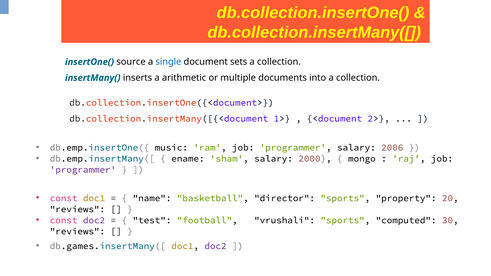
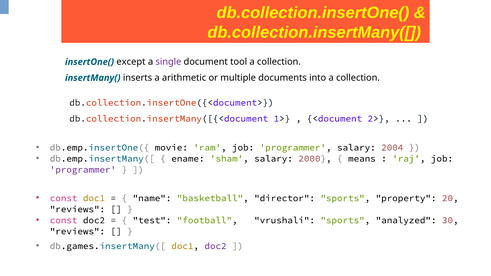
source: source -> except
single colour: blue -> purple
sets: sets -> tool
music: music -> movie
2006: 2006 -> 2004
mongo: mongo -> means
doc2 at (94, 220) colour: purple -> black
computed: computed -> analyzed
